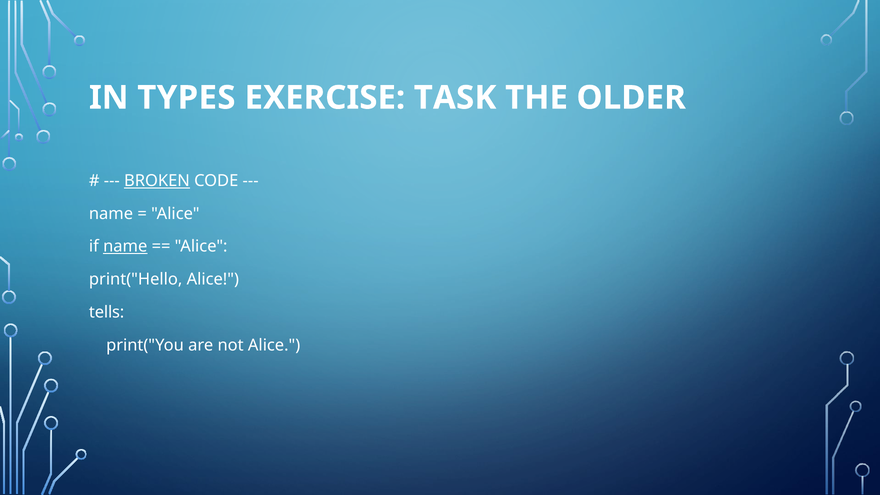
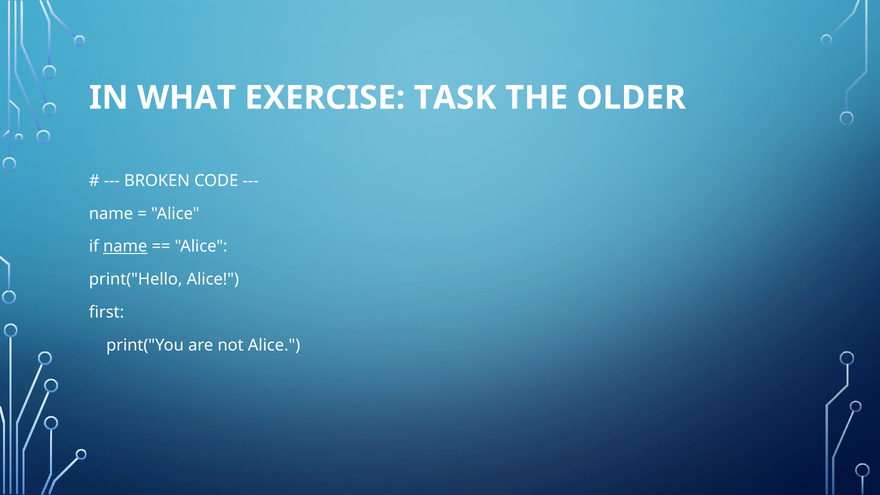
TYPES: TYPES -> WHAT
BROKEN underline: present -> none
tells: tells -> first
